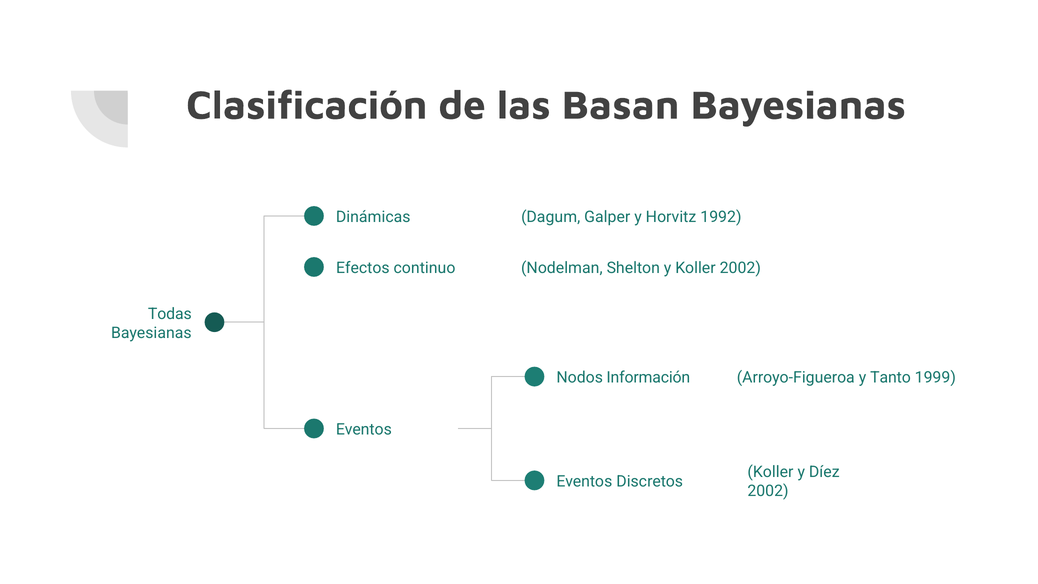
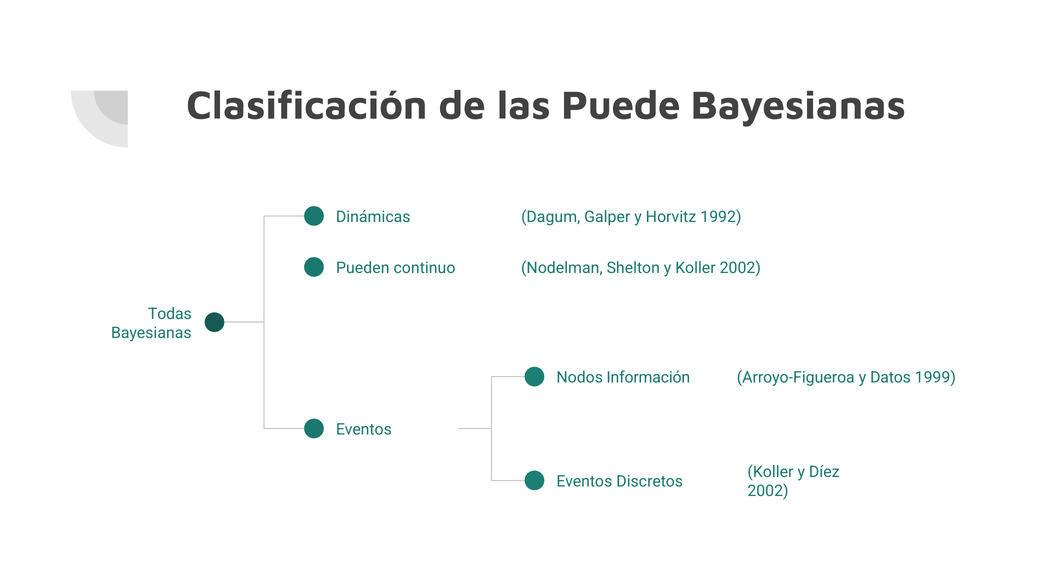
Basan: Basan -> Puede
Efectos: Efectos -> Pueden
Tanto: Tanto -> Datos
